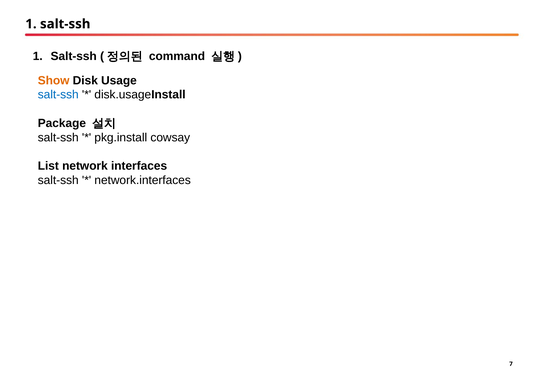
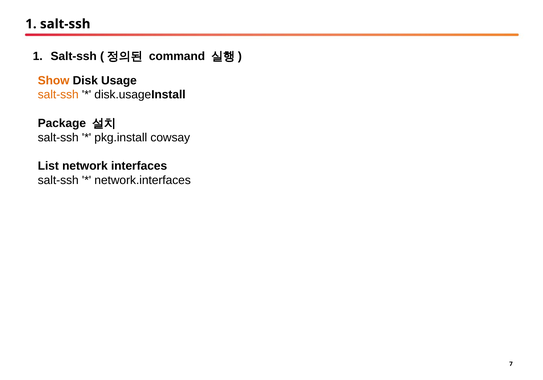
salt-ssh at (58, 95) colour: blue -> orange
